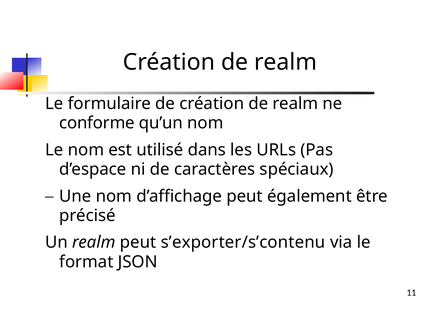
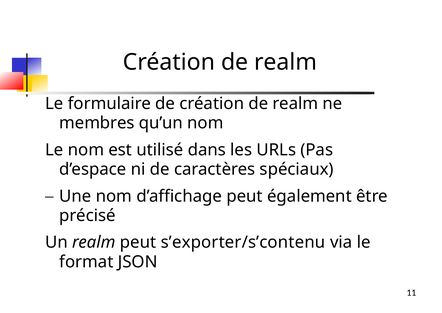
conforme: conforme -> membres
